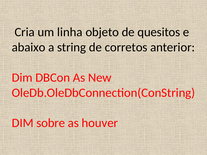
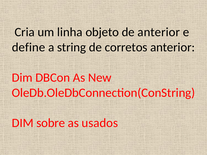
de quesitos: quesitos -> anterior
abaixo: abaixo -> define
houver: houver -> usados
